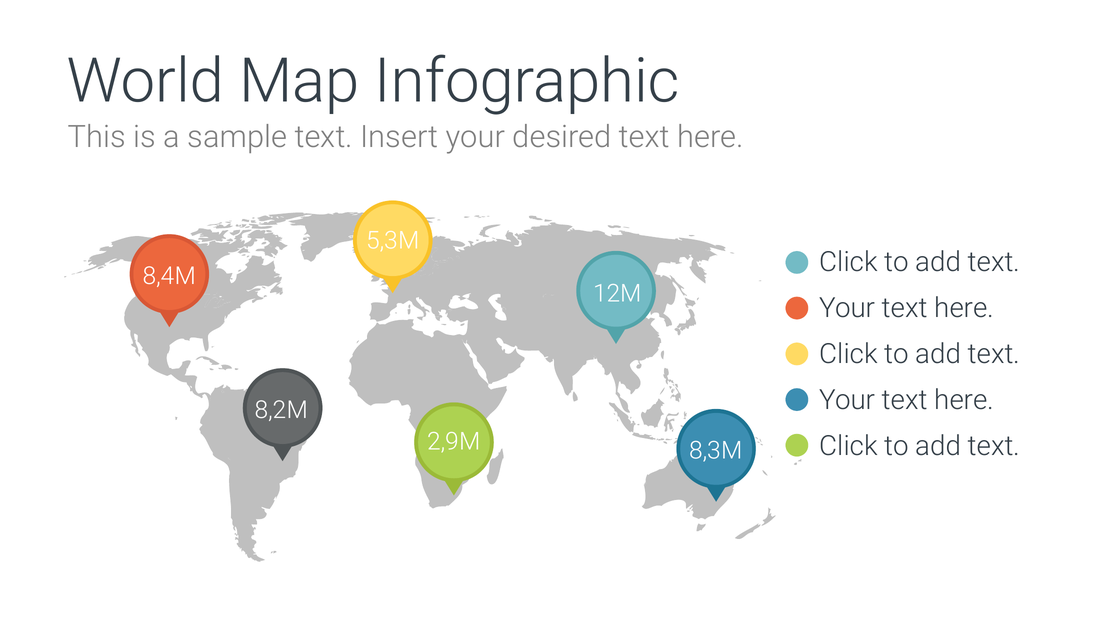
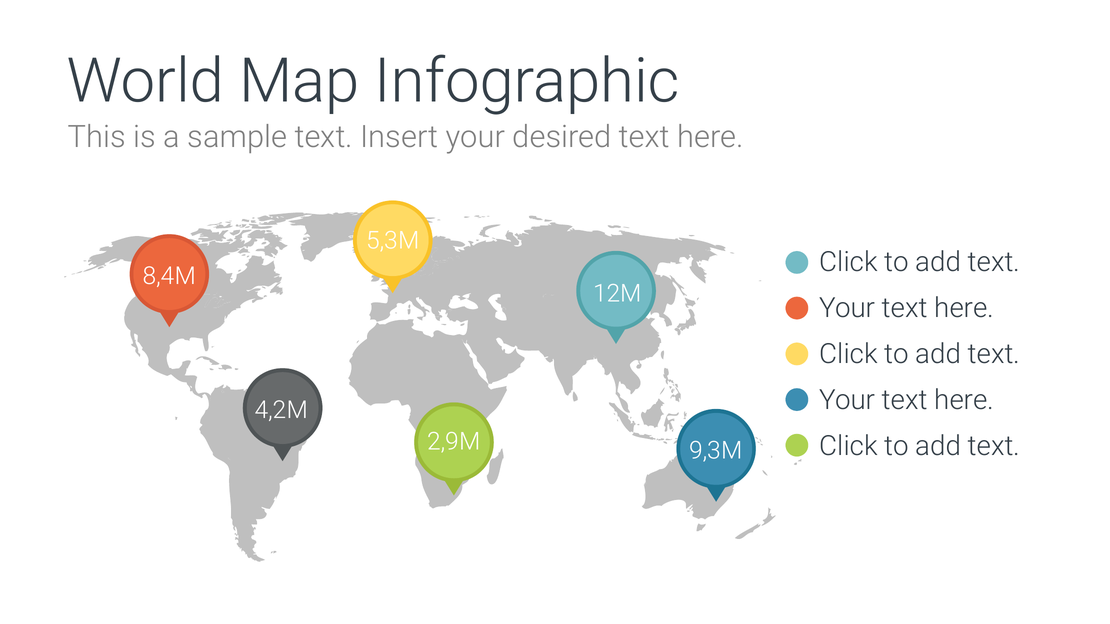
8,2M: 8,2M -> 4,2M
8,3M: 8,3M -> 9,3M
